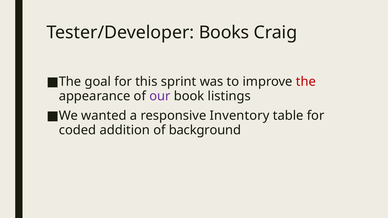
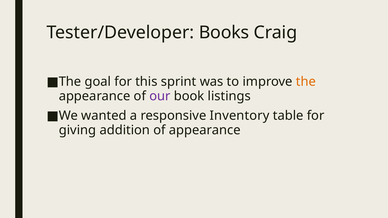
the at (306, 82) colour: red -> orange
coded: coded -> giving
of background: background -> appearance
